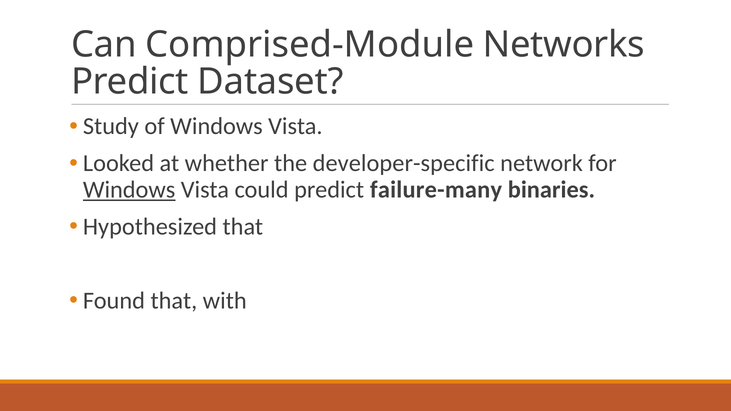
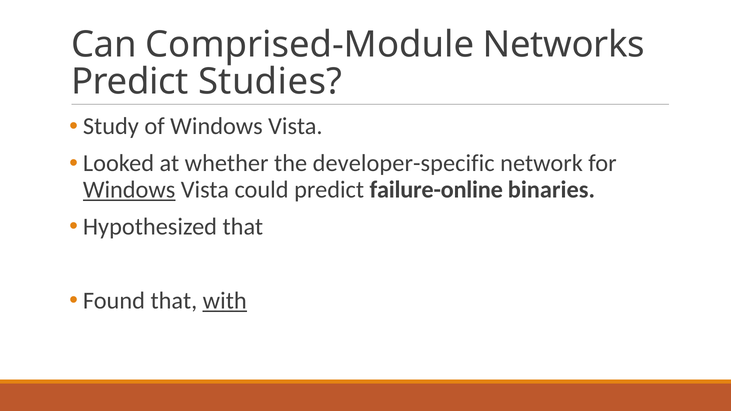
Dataset: Dataset -> Studies
failure-many: failure-many -> failure-online
with underline: none -> present
